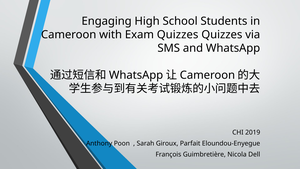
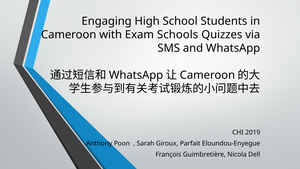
Exam Quizzes: Quizzes -> Schools
